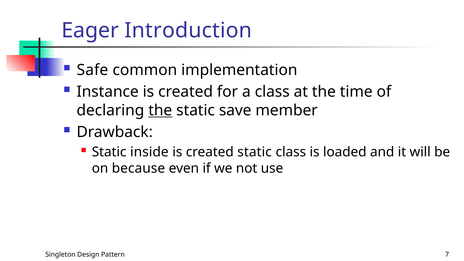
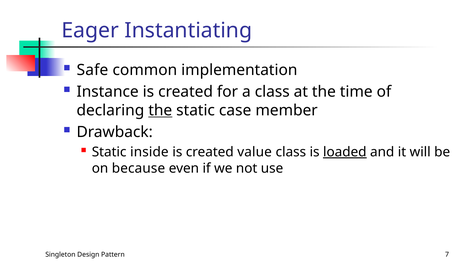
Introduction: Introduction -> Instantiating
save: save -> case
created static: static -> value
loaded underline: none -> present
